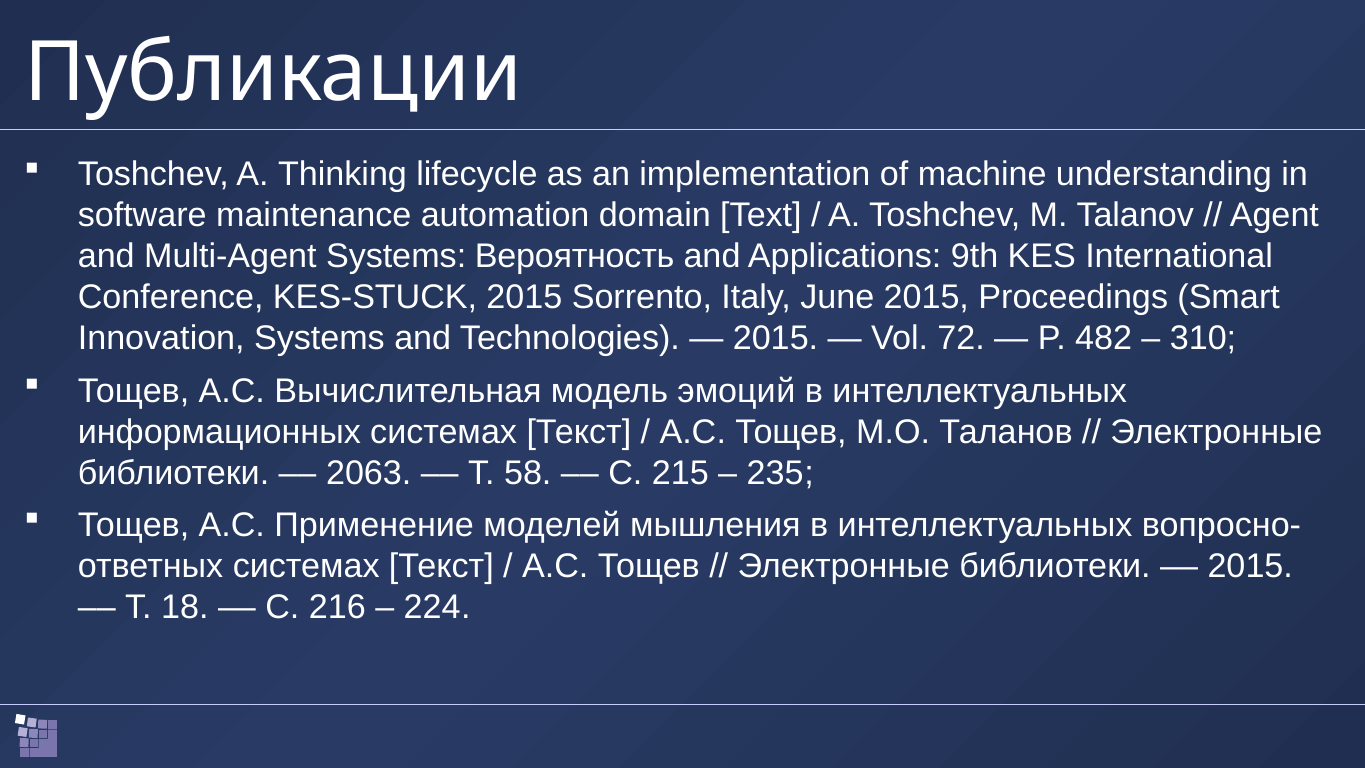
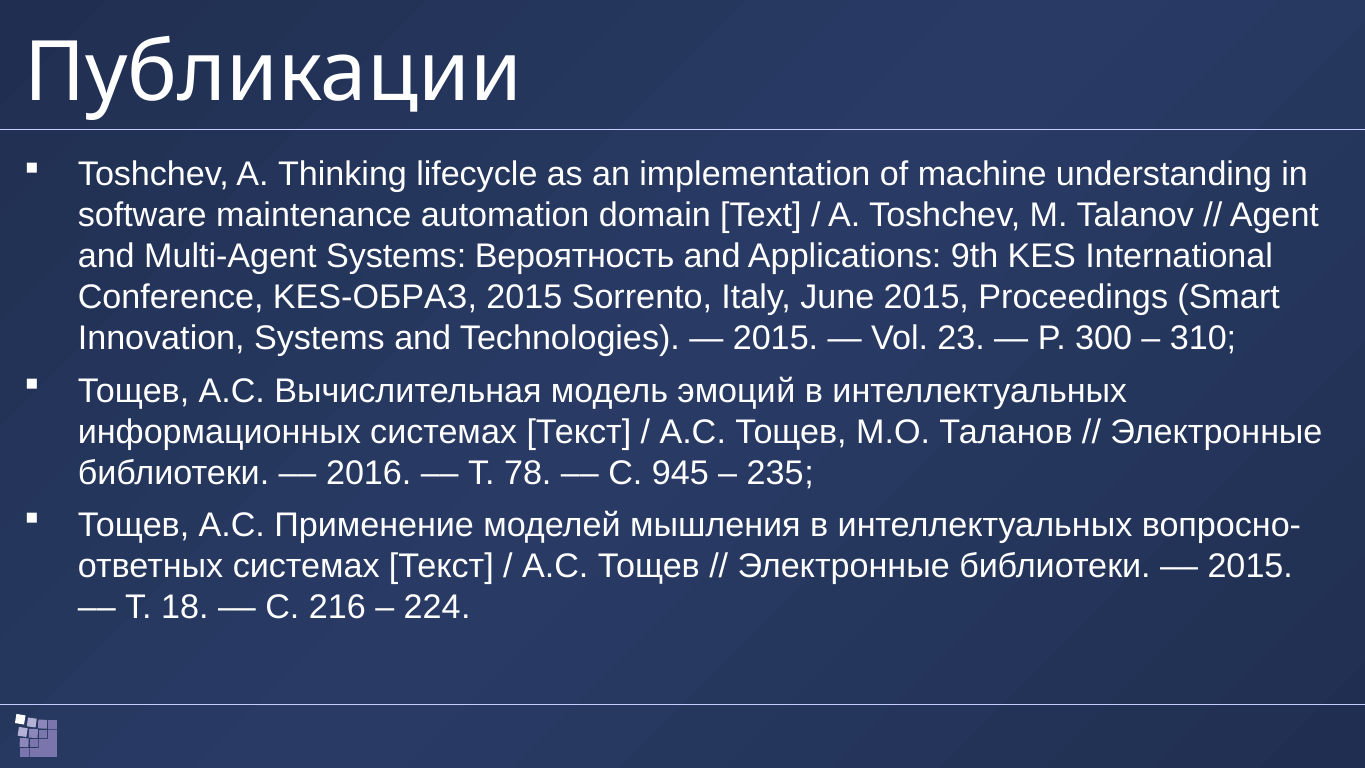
KES-STUCK: KES-STUCK -> KES-ОБРАЗ
72: 72 -> 23
482: 482 -> 300
2063: 2063 -> 2016
58: 58 -> 78
215: 215 -> 945
